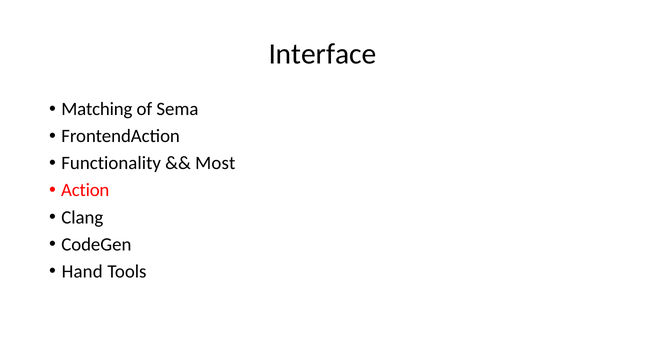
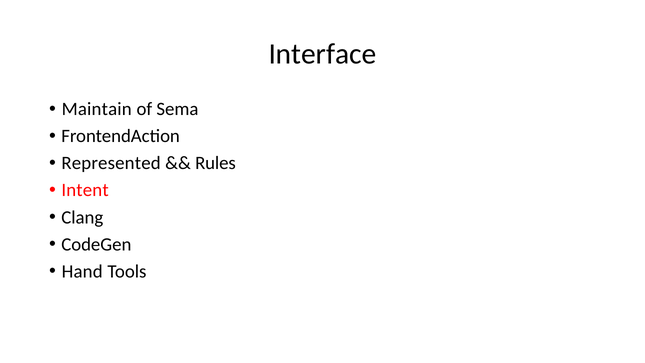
Matching: Matching -> Maintain
Functionality: Functionality -> Represented
Most: Most -> Rules
Action: Action -> Intent
